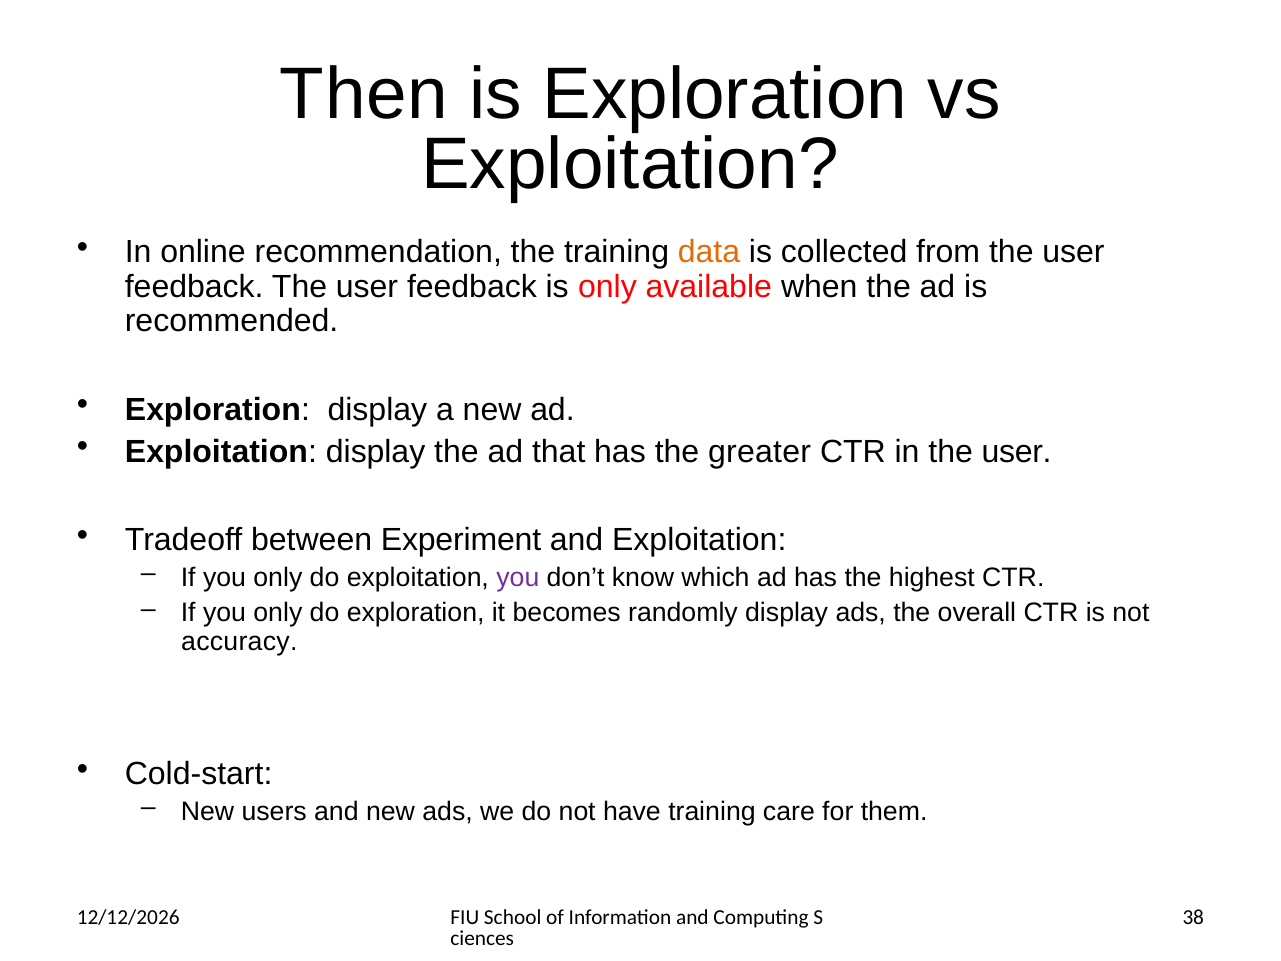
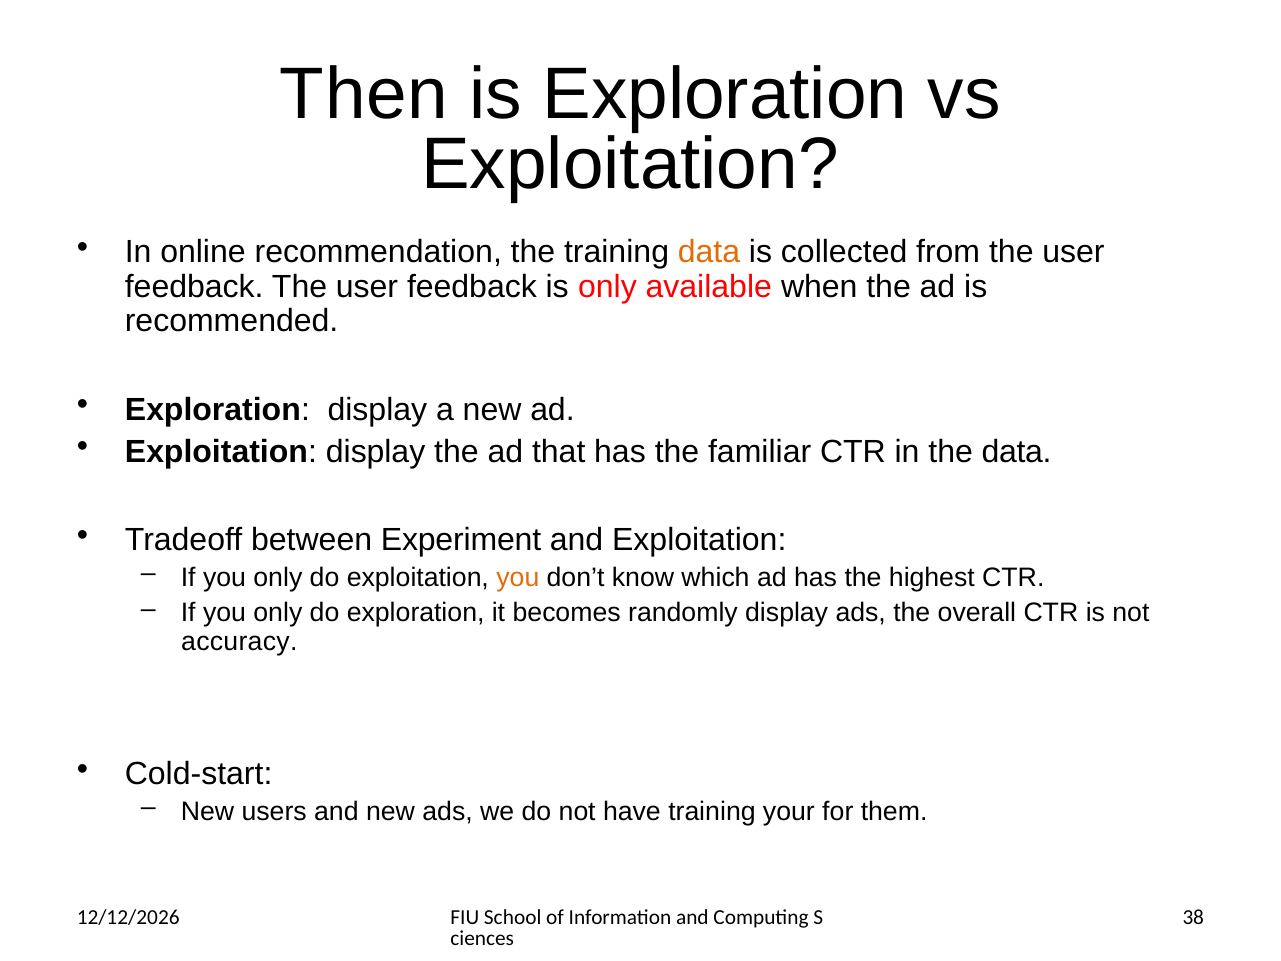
greater: greater -> familiar
in the user: user -> data
you at (518, 578) colour: purple -> orange
care: care -> your
